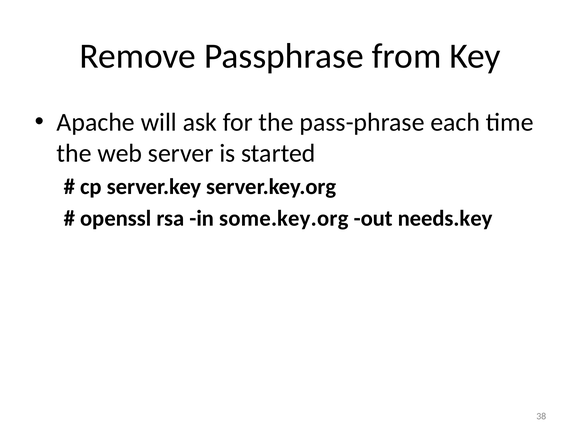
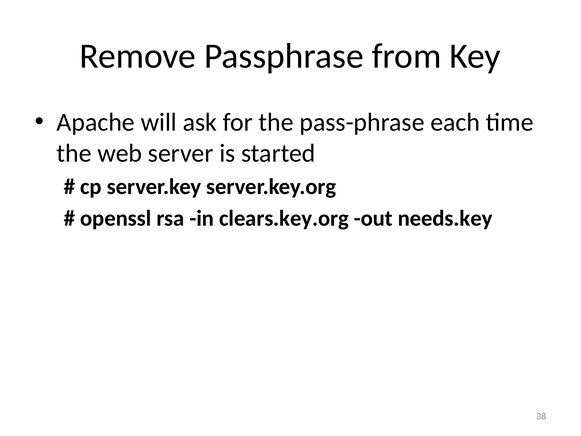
some.key.org: some.key.org -> clears.key.org
